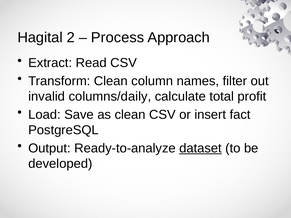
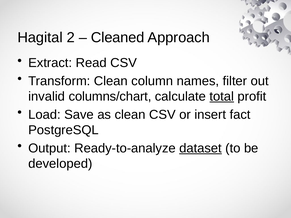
Process: Process -> Cleaned
columns/daily: columns/daily -> columns/chart
total underline: none -> present
